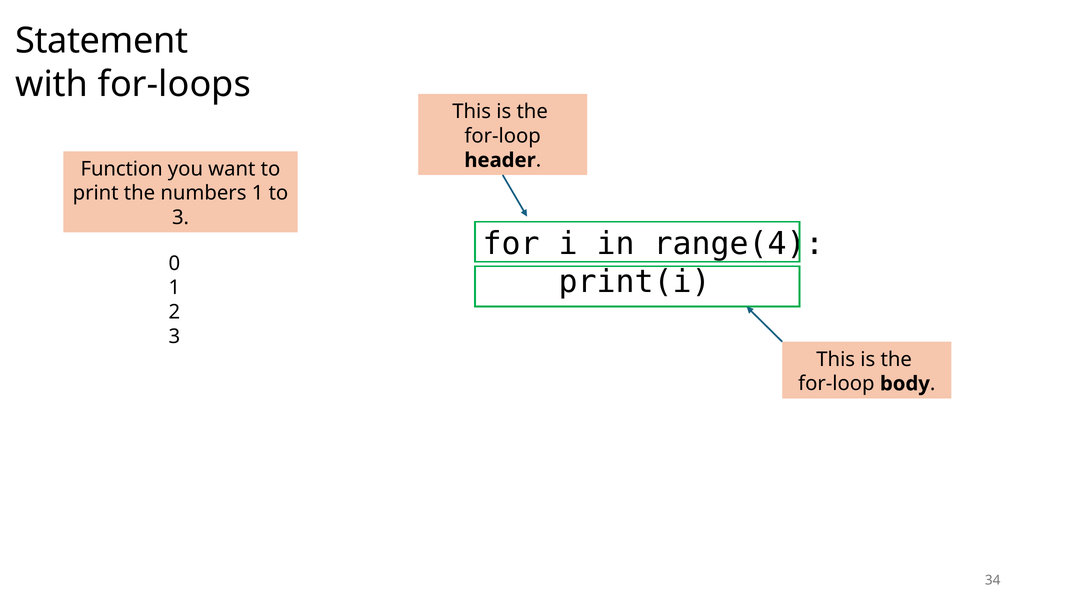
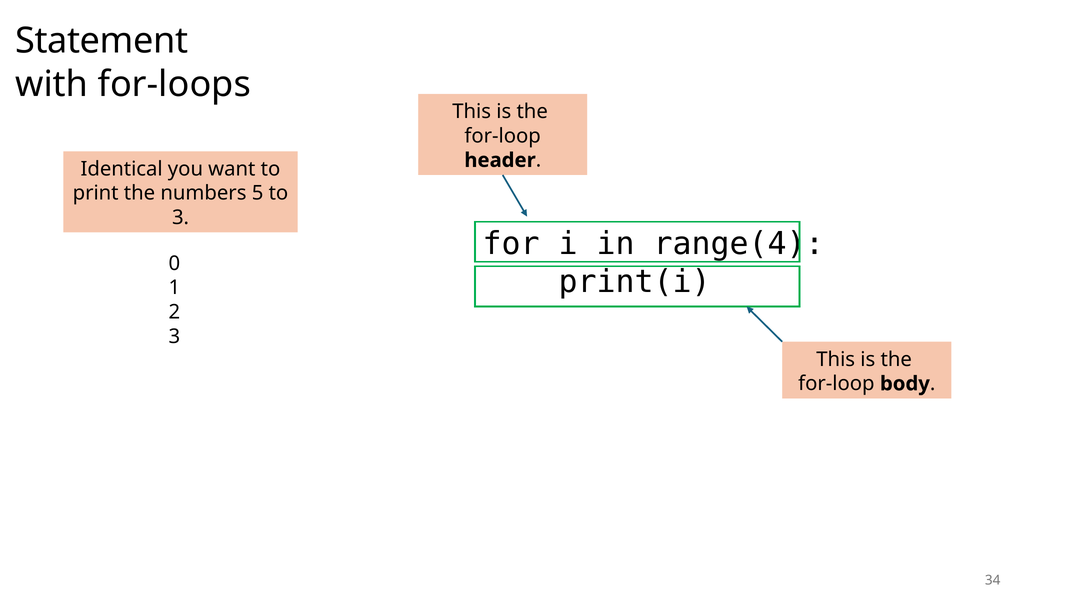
Function: Function -> Identical
numbers 1: 1 -> 5
